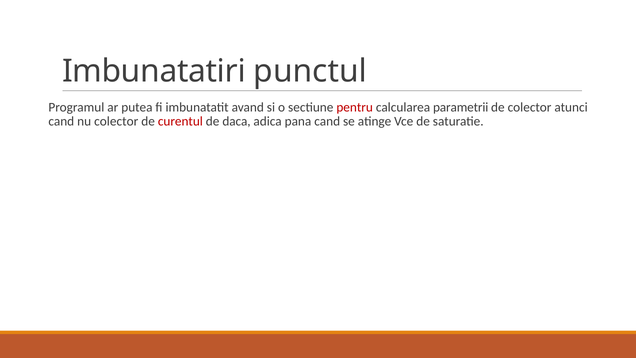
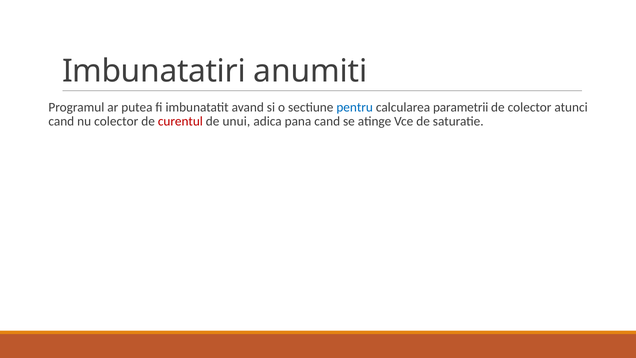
punctul: punctul -> anumiti
pentru colour: red -> blue
daca: daca -> unui
